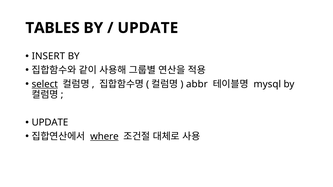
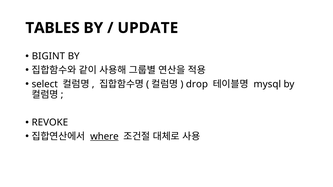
INSERT: INSERT -> BIGINT
select underline: present -> none
abbr: abbr -> drop
UPDATE at (50, 123): UPDATE -> REVOKE
